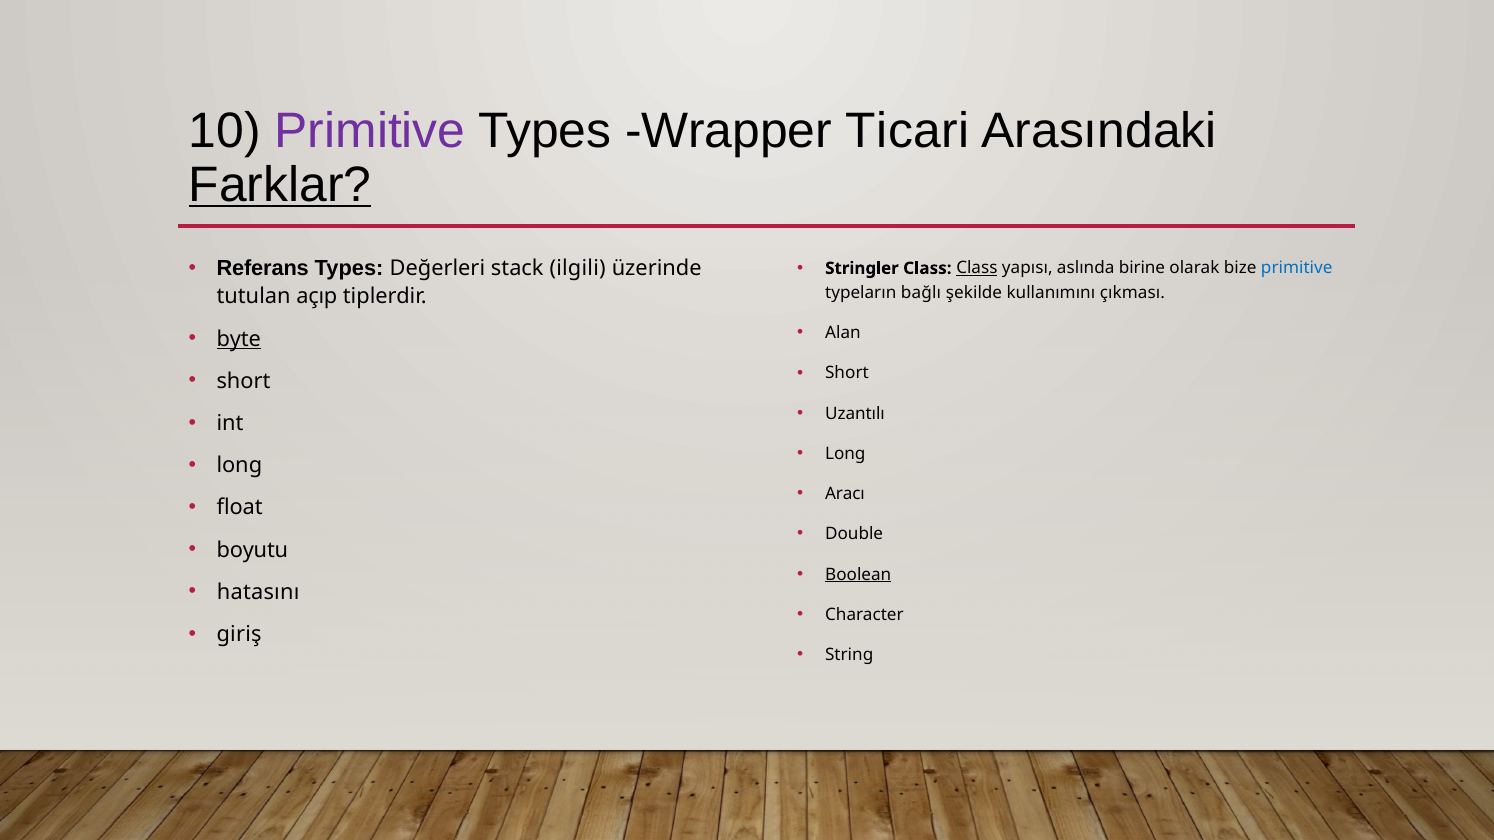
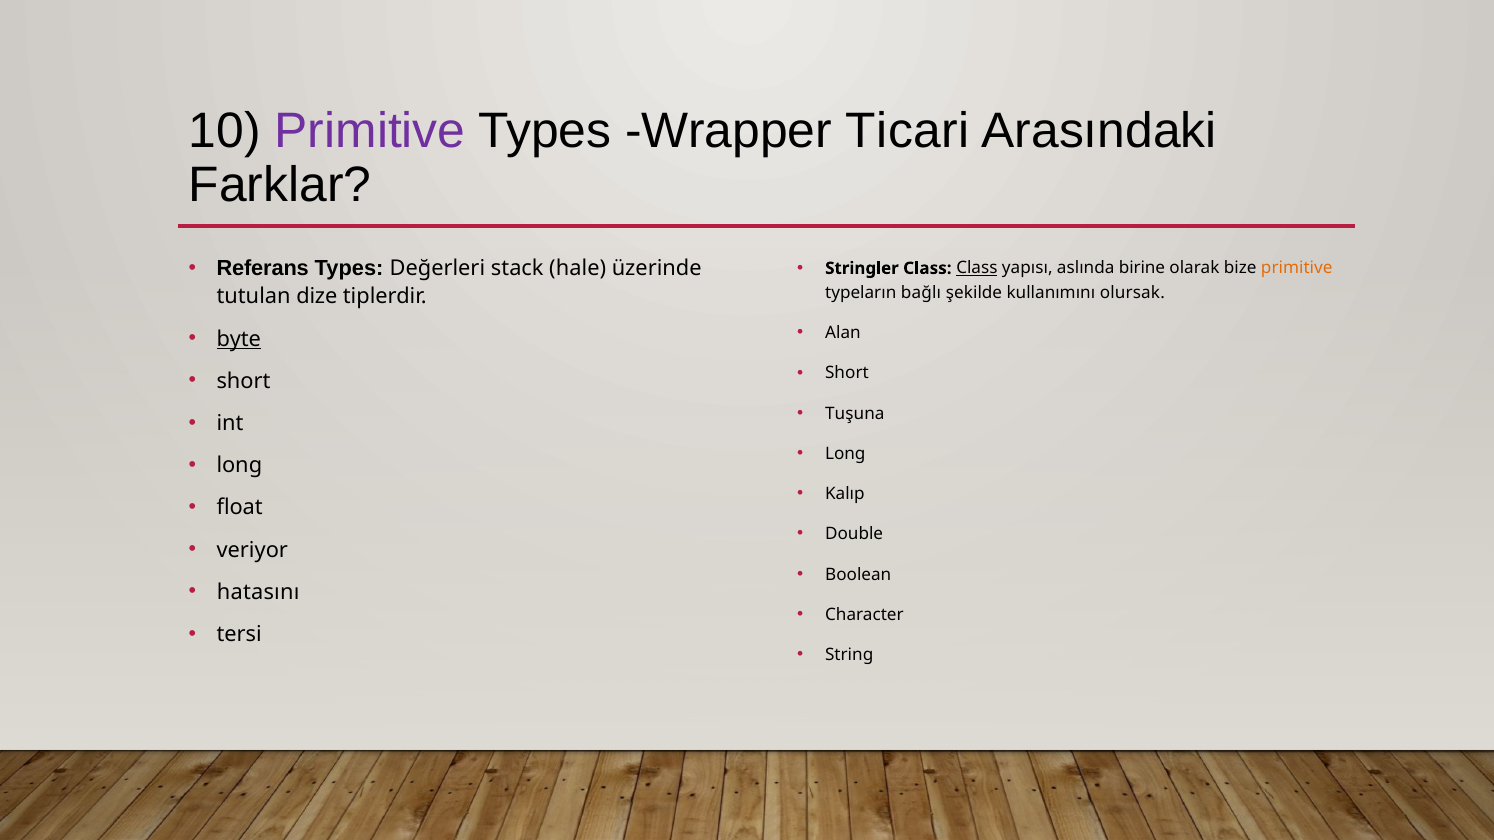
Farklar underline: present -> none
ilgili: ilgili -> hale
primitive at (1297, 268) colour: blue -> orange
çıkması: çıkması -> olursak
açıp: açıp -> dize
Uzantılı: Uzantılı -> Tuşuna
Aracı: Aracı -> Kalıp
boyutu: boyutu -> veriyor
Boolean underline: present -> none
giriş: giriş -> tersi
